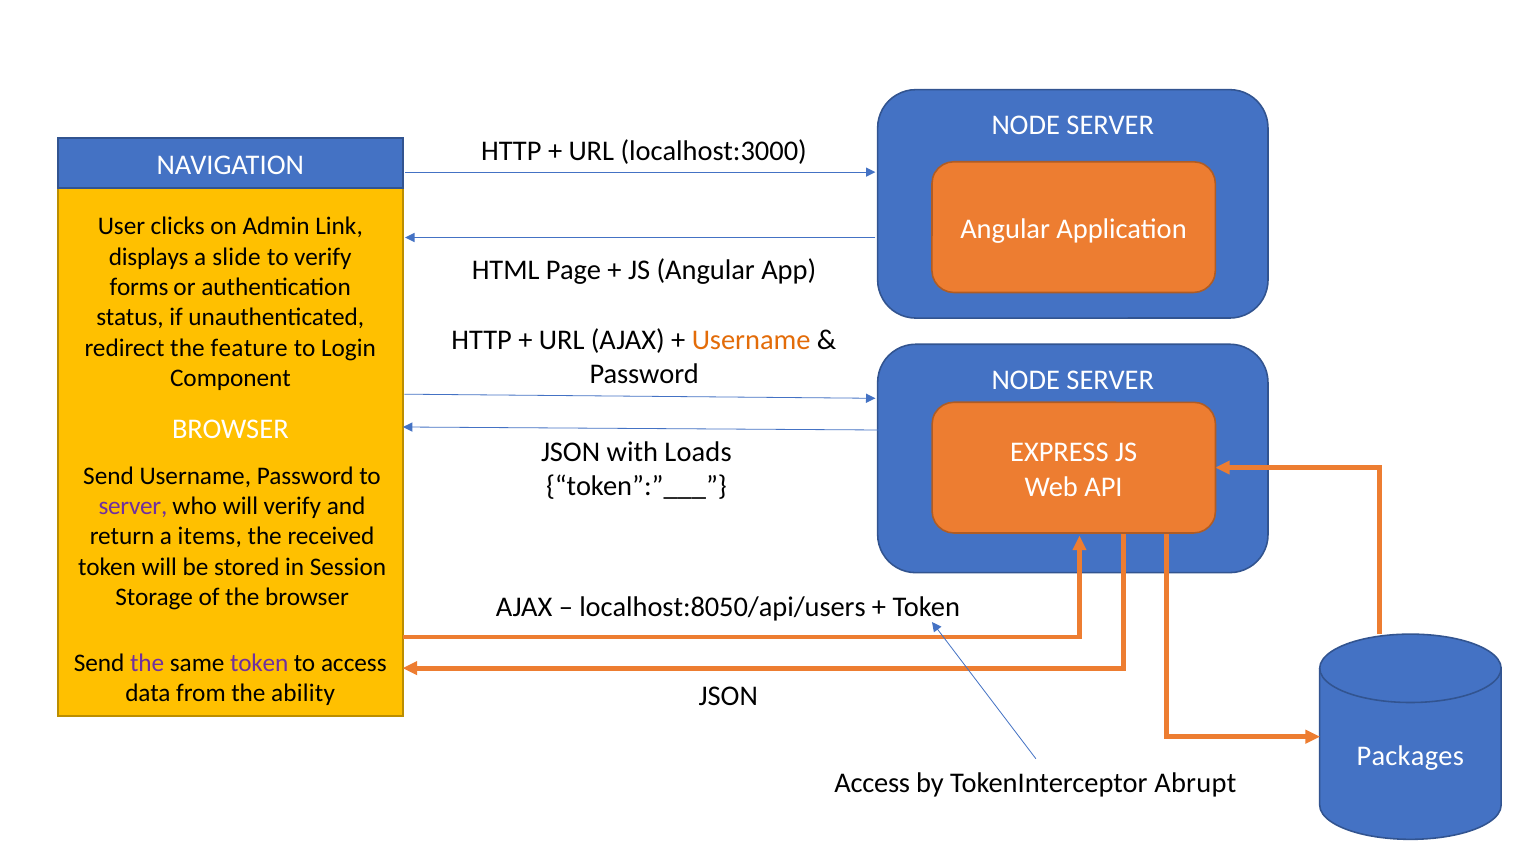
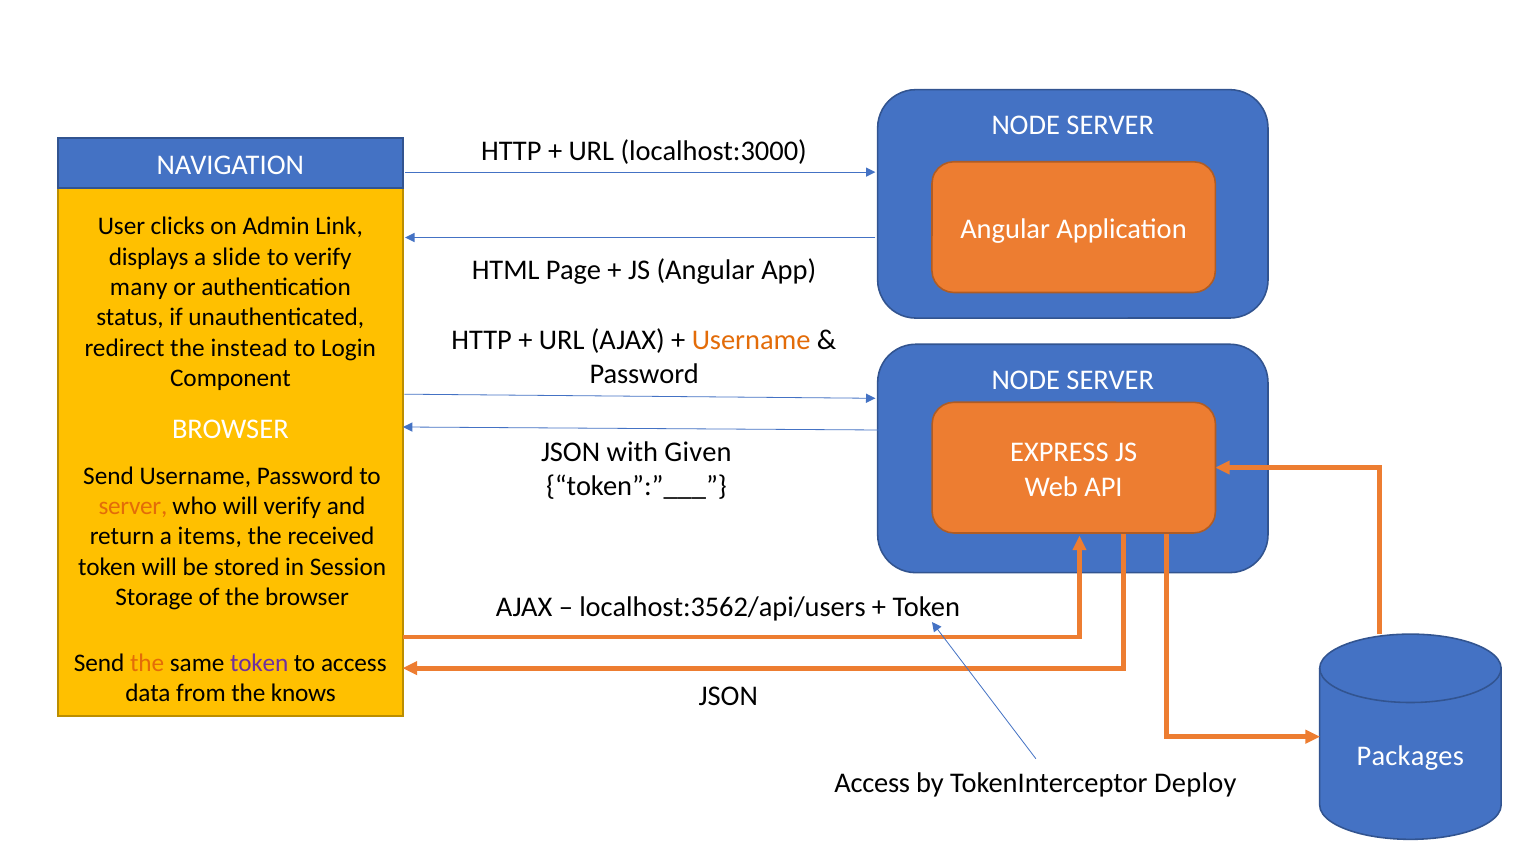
forms: forms -> many
feature: feature -> instead
Loads: Loads -> Given
server at (133, 506) colour: purple -> orange
localhost:8050/api/users: localhost:8050/api/users -> localhost:3562/api/users
the at (147, 663) colour: purple -> orange
ability: ability -> knows
Abrupt: Abrupt -> Deploy
